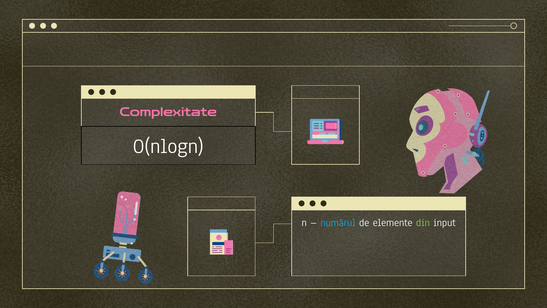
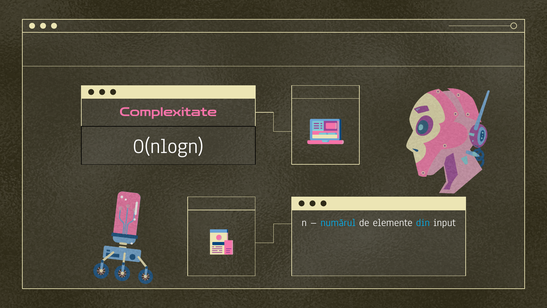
din colour: light green -> light blue
